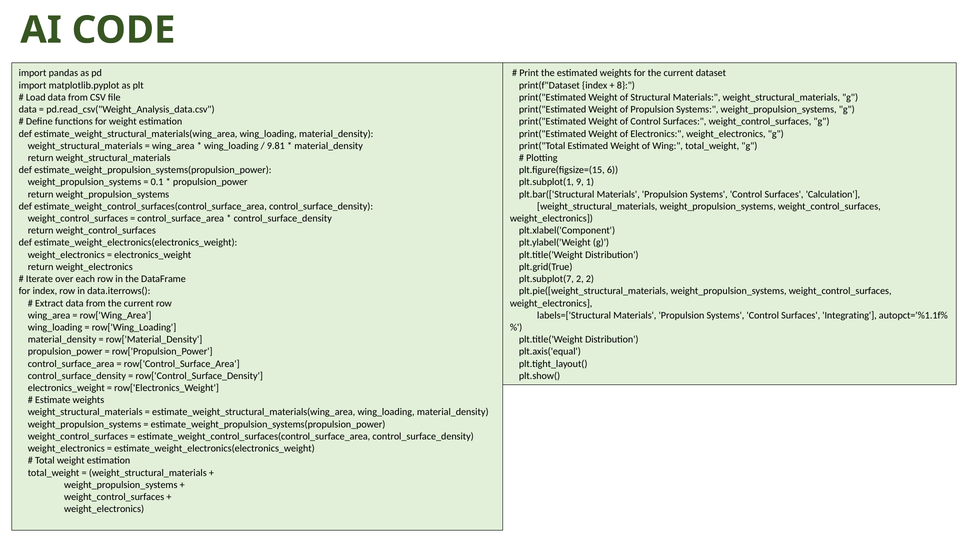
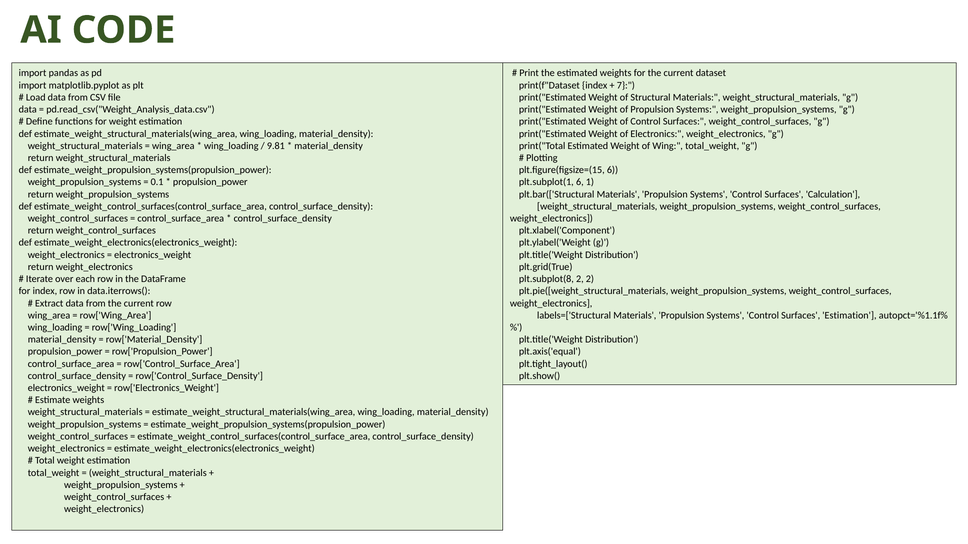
8: 8 -> 7
plt.subplot(1 9: 9 -> 6
plt.subplot(7: plt.subplot(7 -> plt.subplot(8
Surfaces Integrating: Integrating -> Estimation
